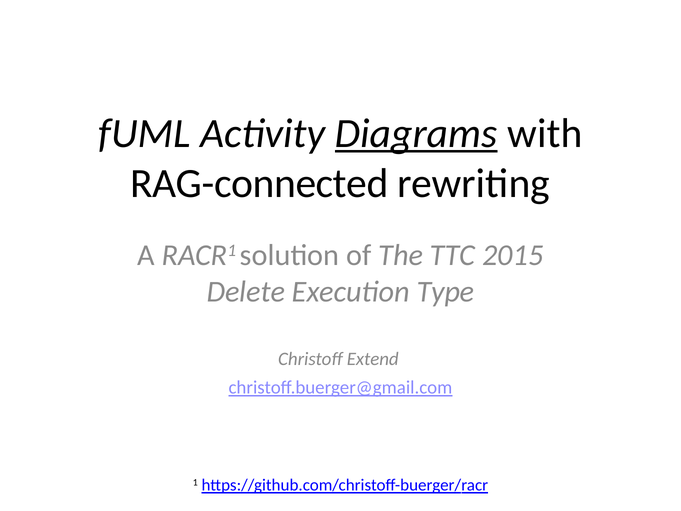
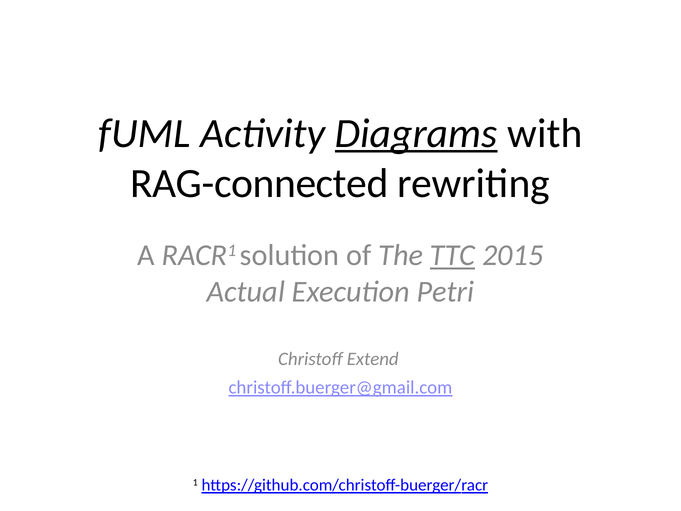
TTC underline: none -> present
Delete: Delete -> Actual
Type: Type -> Petri
